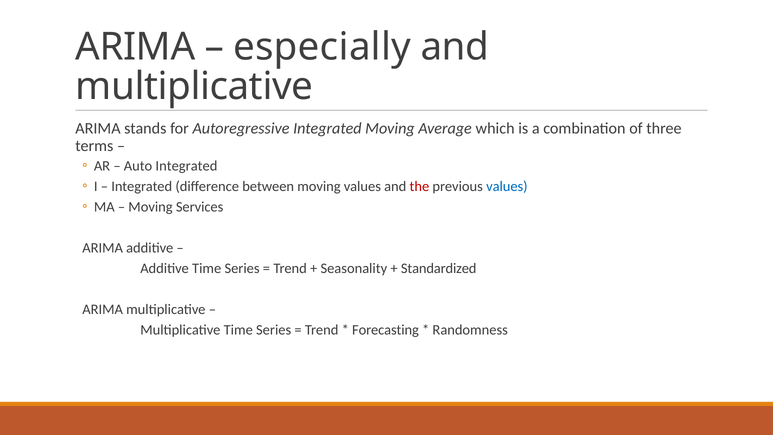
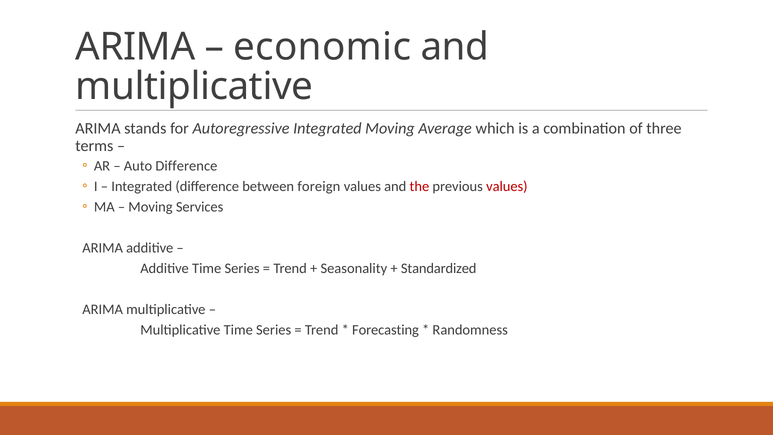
especially: especially -> economic
Auto Integrated: Integrated -> Difference
between moving: moving -> foreign
values at (507, 186) colour: blue -> red
